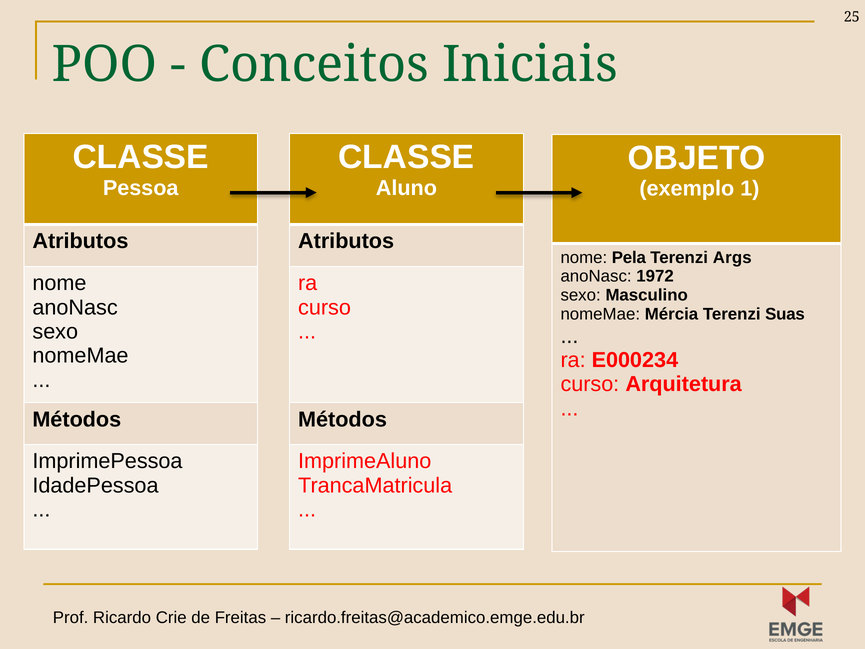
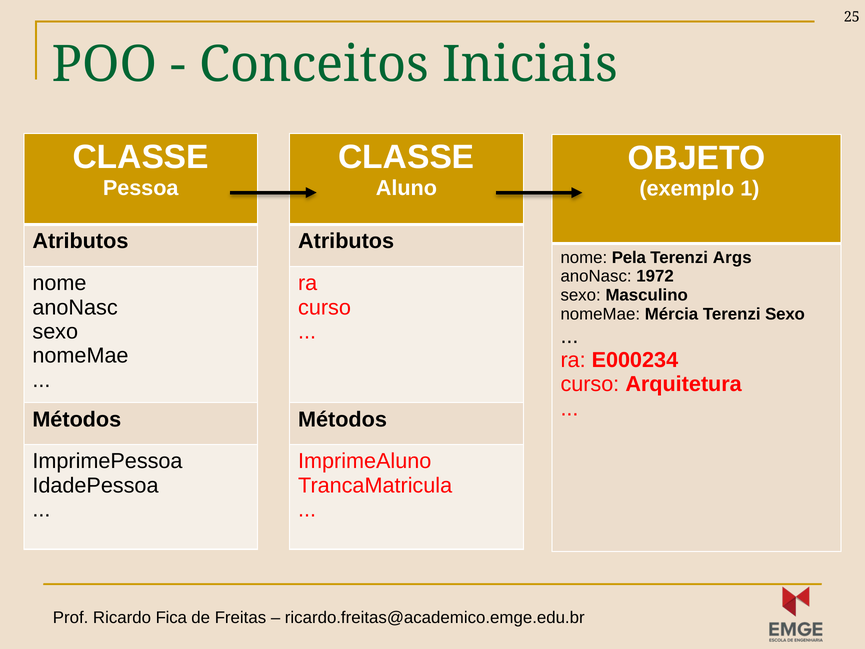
Terenzi Suas: Suas -> Sexo
Crie: Crie -> Fica
